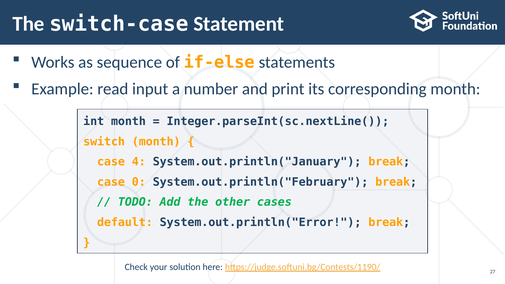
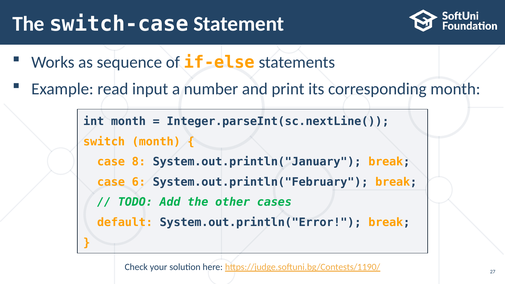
4: 4 -> 8
0: 0 -> 6
